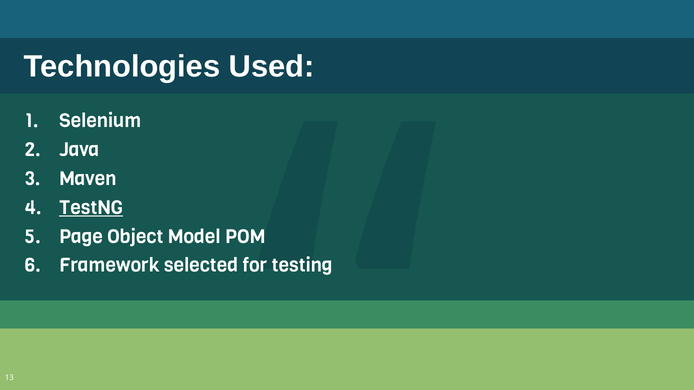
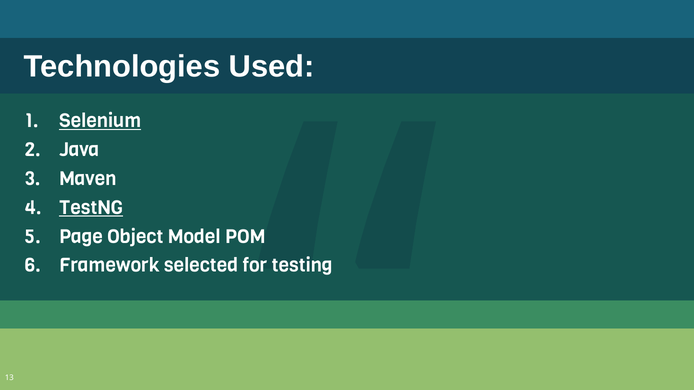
Selenium underline: none -> present
